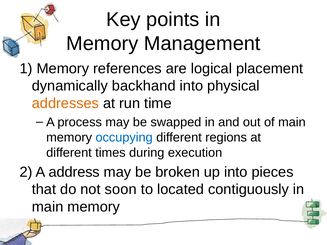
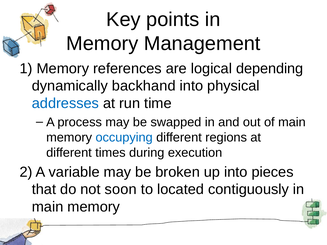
placement: placement -> depending
addresses colour: orange -> blue
address: address -> variable
